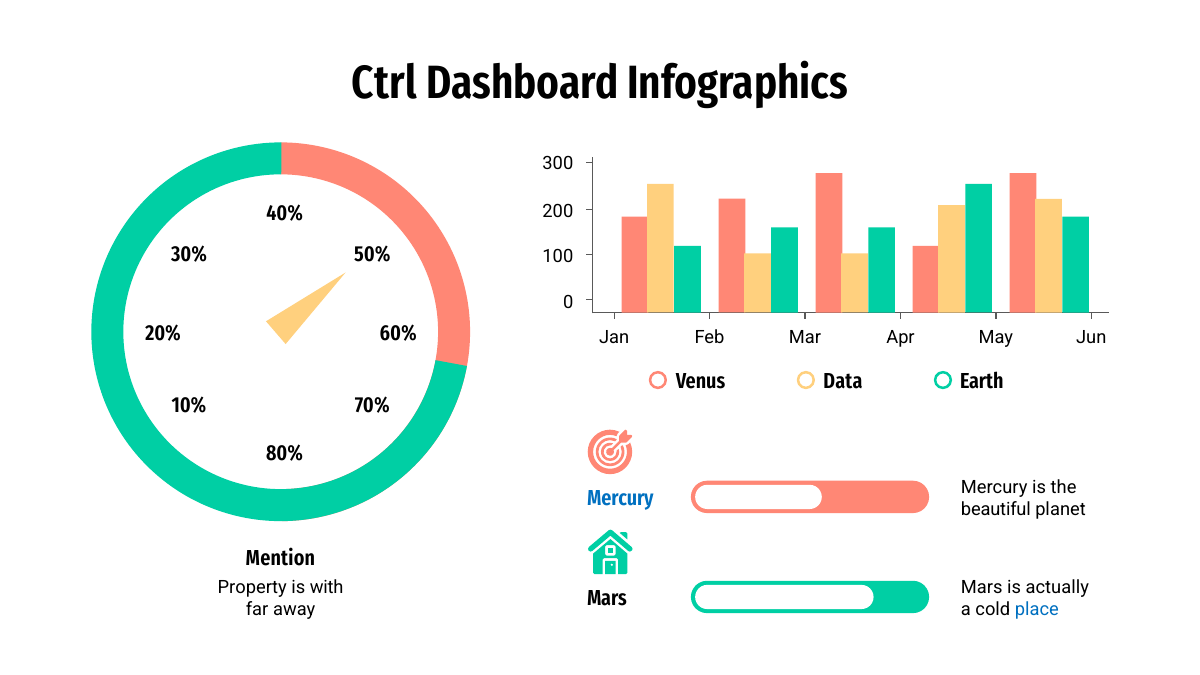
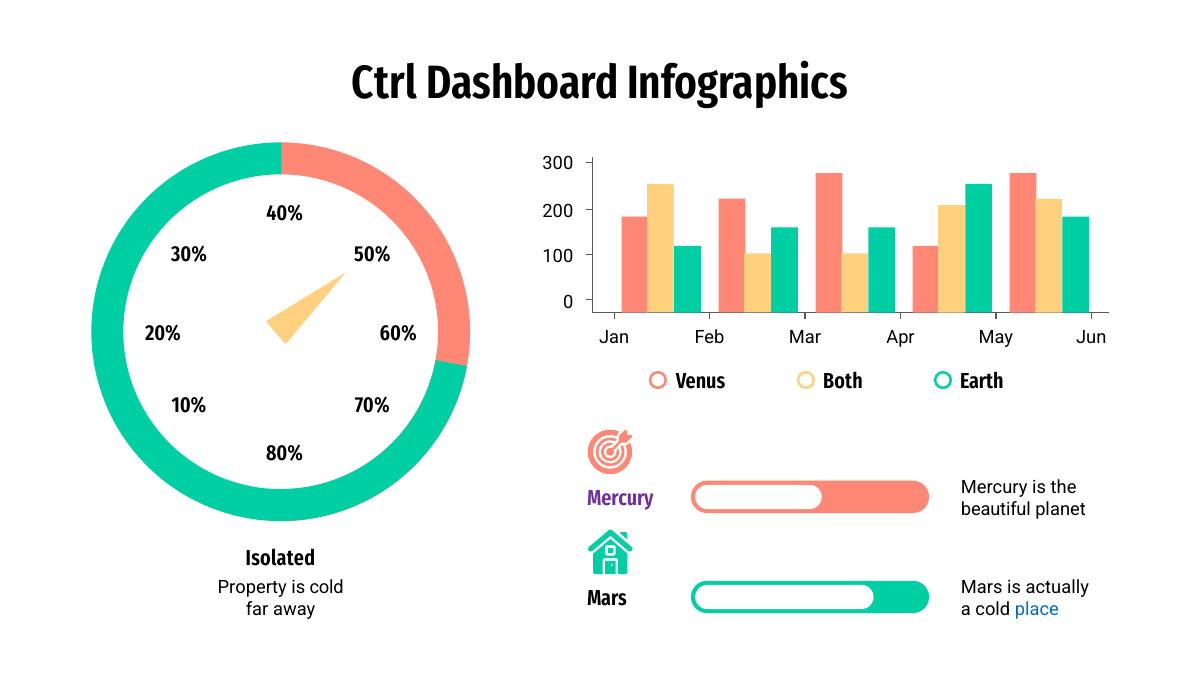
Data: Data -> Both
Mercury at (620, 499) colour: blue -> purple
Mention: Mention -> Isolated
is with: with -> cold
